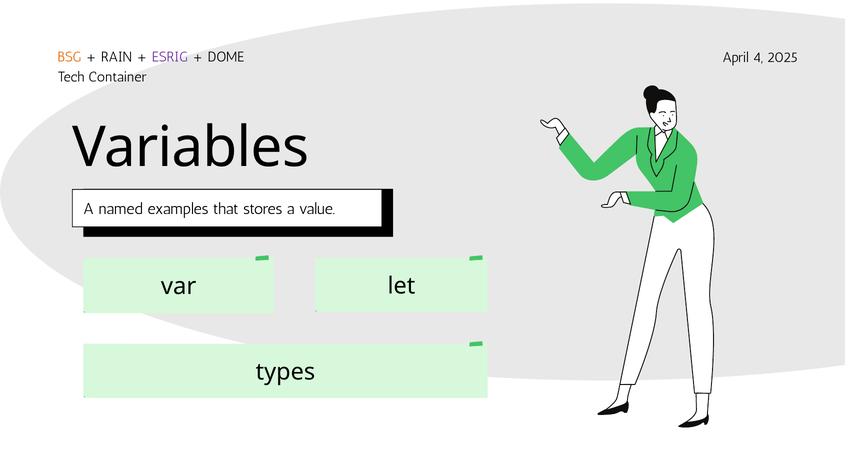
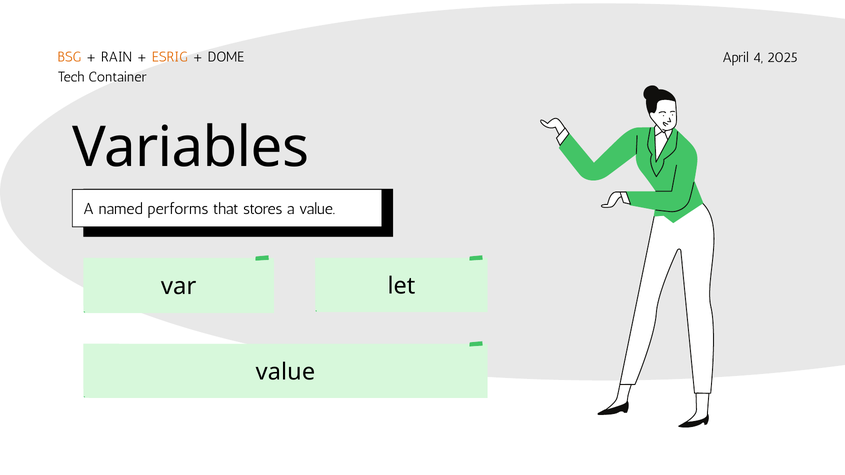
ESRIG colour: purple -> orange
examples: examples -> performs
types at (285, 372): types -> value
